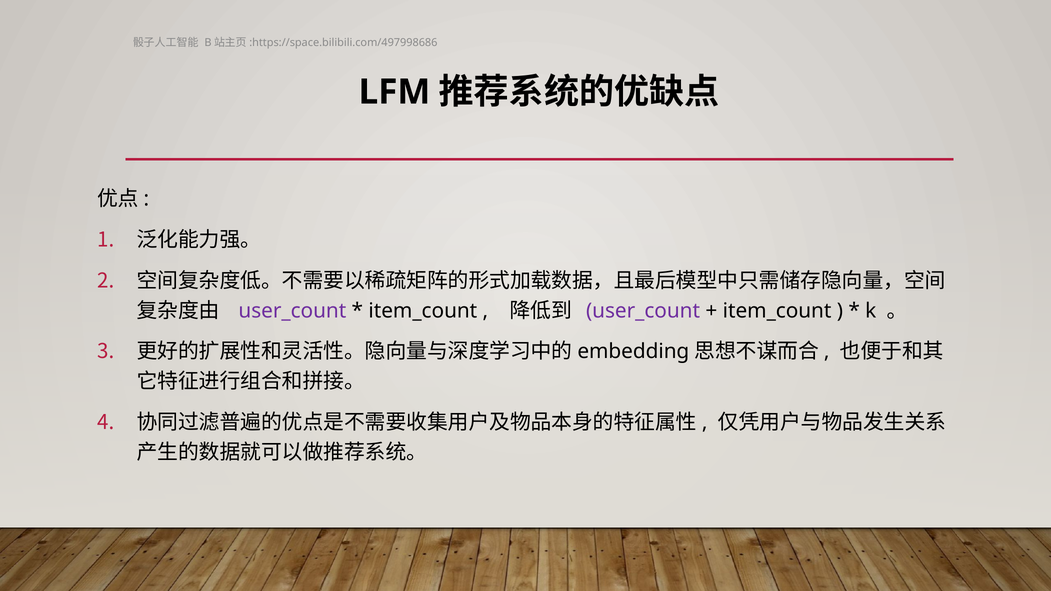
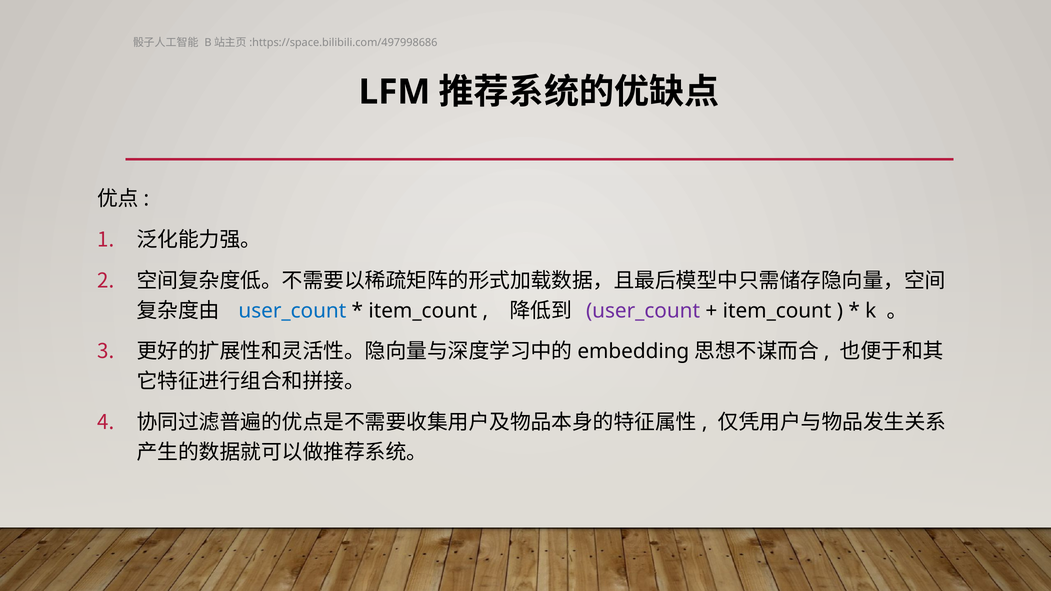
user_count at (292, 311) colour: purple -> blue
